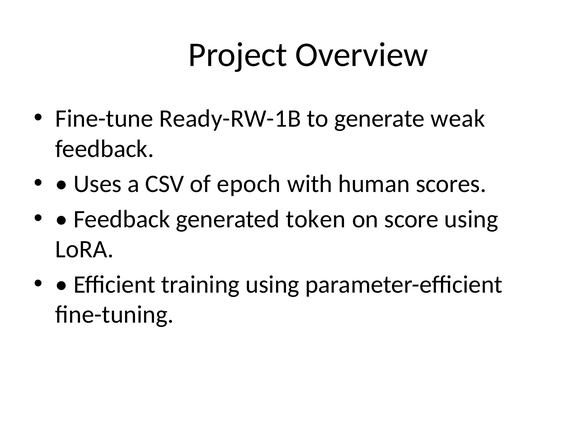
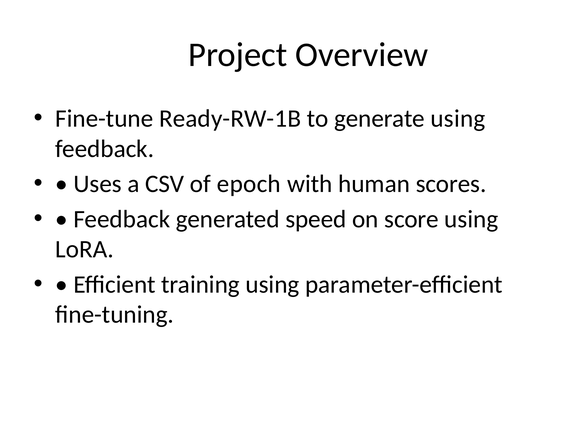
generate weak: weak -> using
token: token -> speed
